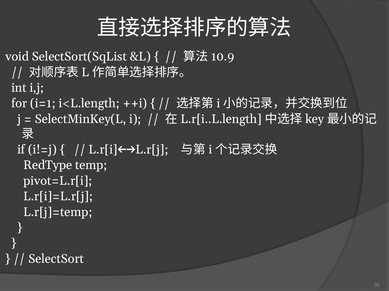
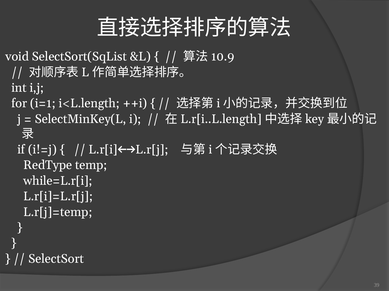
pivot=L.r[i: pivot=L.r[i -> while=L.r[i
